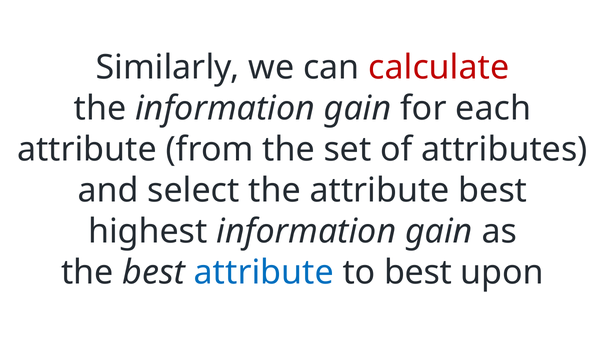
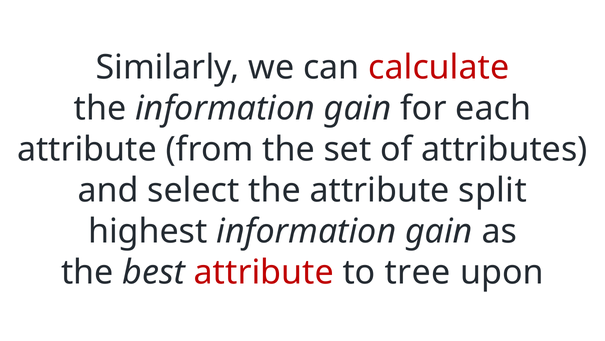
attribute best: best -> split
attribute at (264, 272) colour: blue -> red
to best: best -> tree
